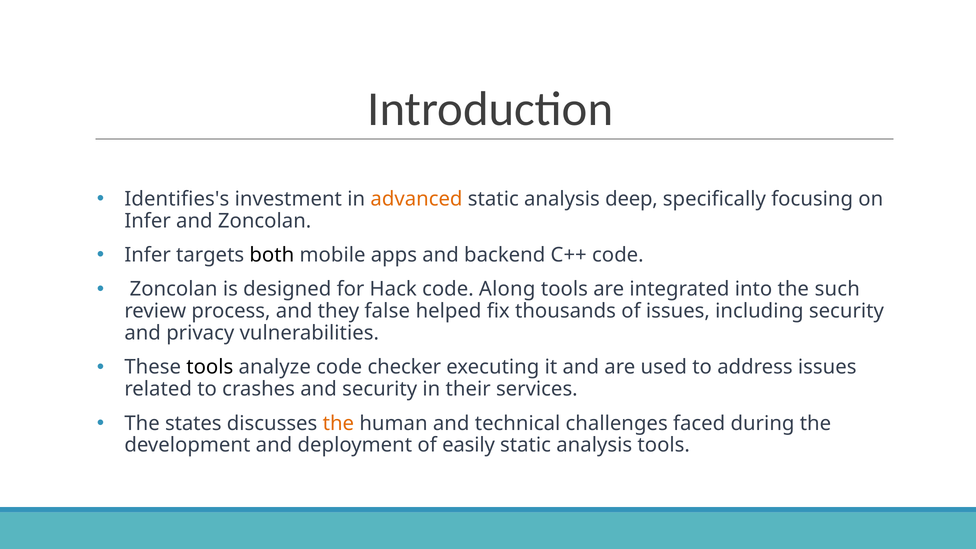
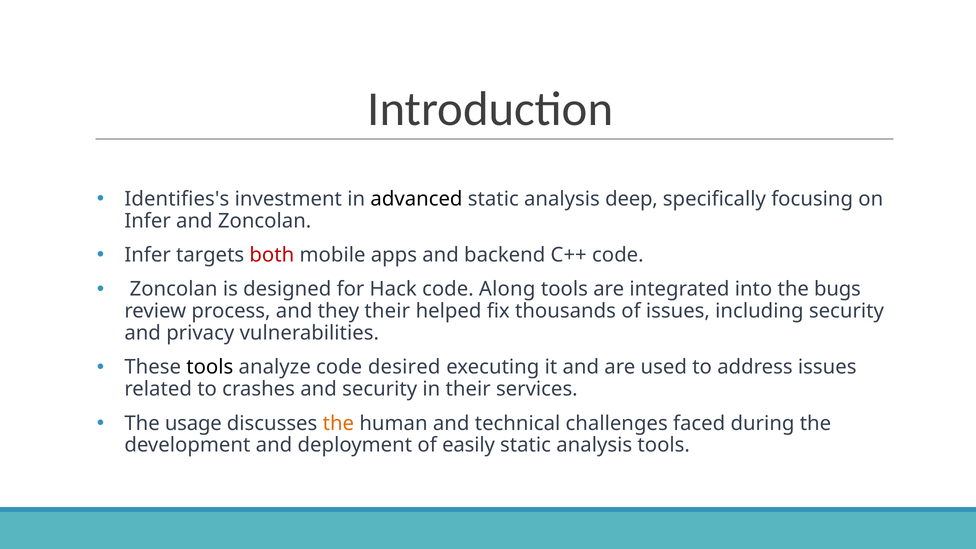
advanced colour: orange -> black
both colour: black -> red
such: such -> bugs
they false: false -> their
checker: checker -> desired
states: states -> usage
